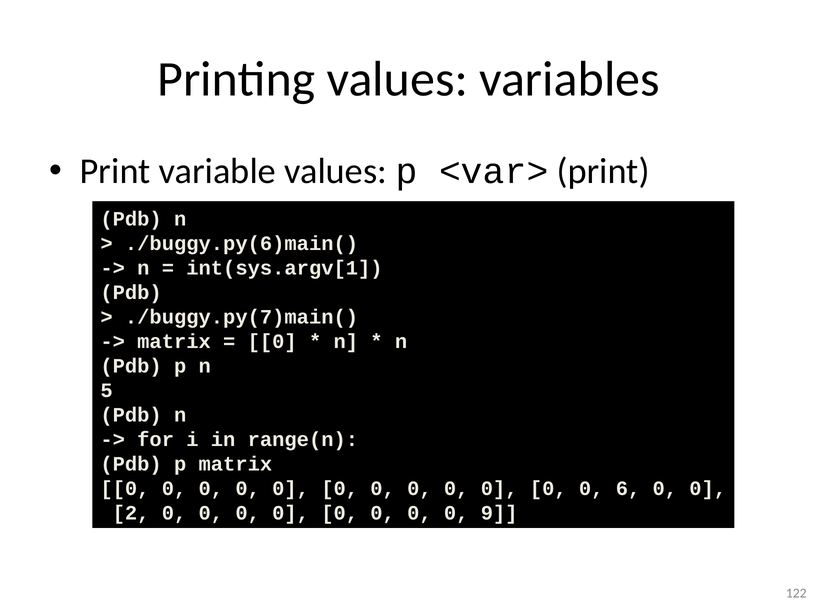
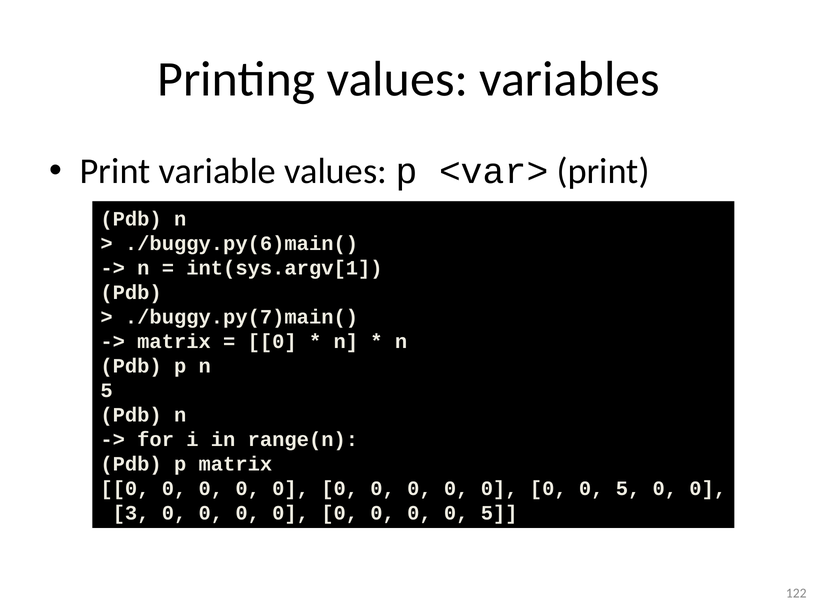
6 at (628, 489): 6 -> 5
2: 2 -> 3
9 at (499, 514): 9 -> 5
